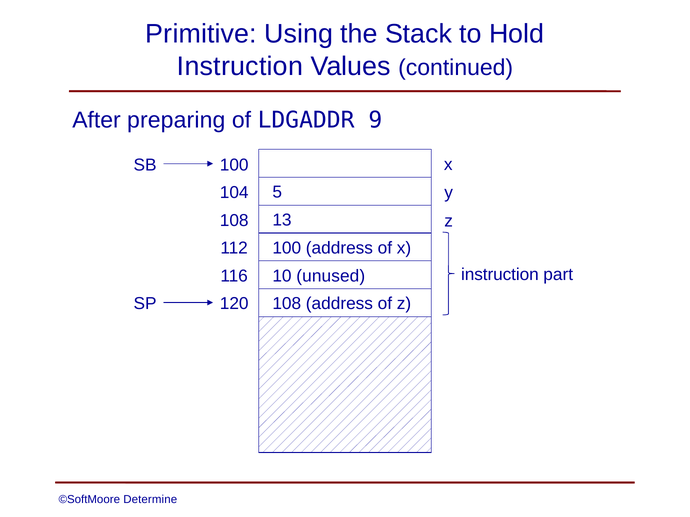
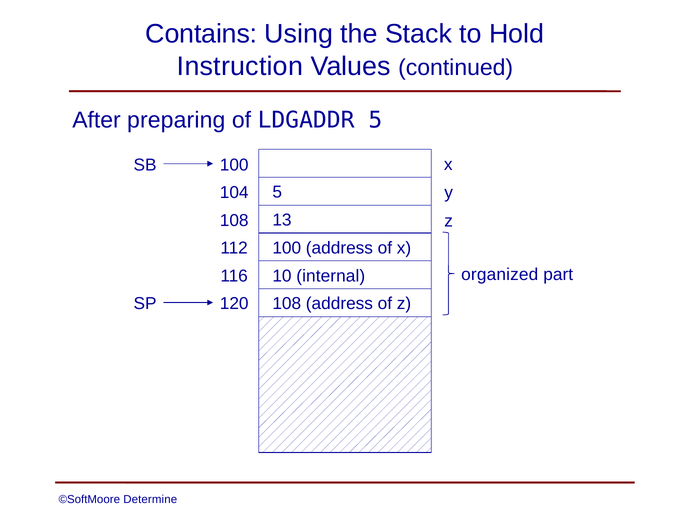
Primitive: Primitive -> Contains
LDGADDR 9: 9 -> 5
instruction at (500, 275): instruction -> organized
unused: unused -> internal
